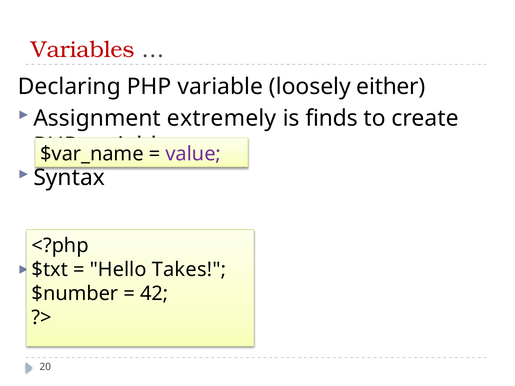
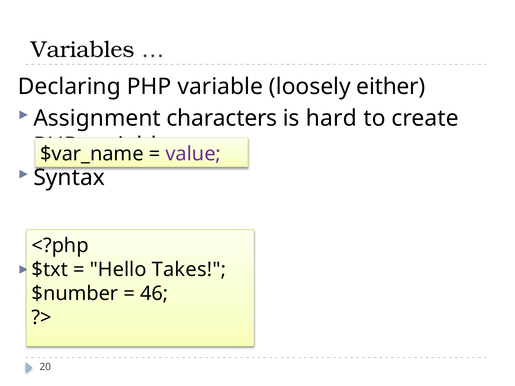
Variables at (83, 50) colour: red -> black
extremely: extremely -> characters
finds: finds -> hard
42: 42 -> 46
